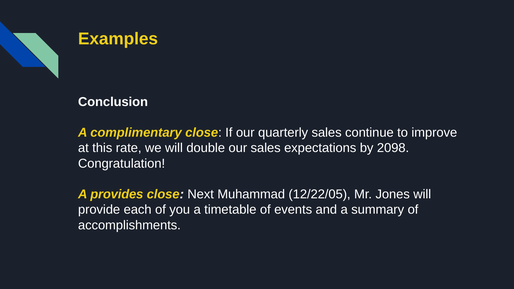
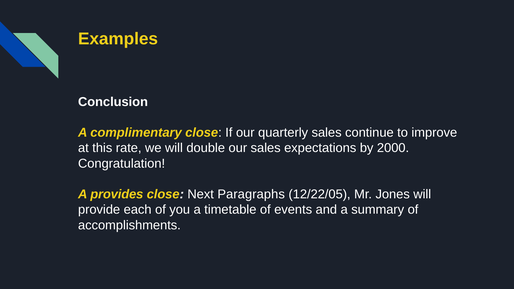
2098: 2098 -> 2000
Muhammad: Muhammad -> Paragraphs
